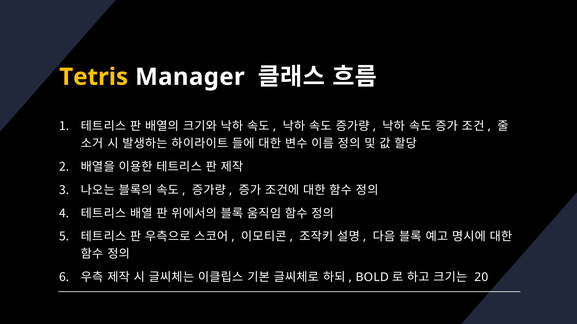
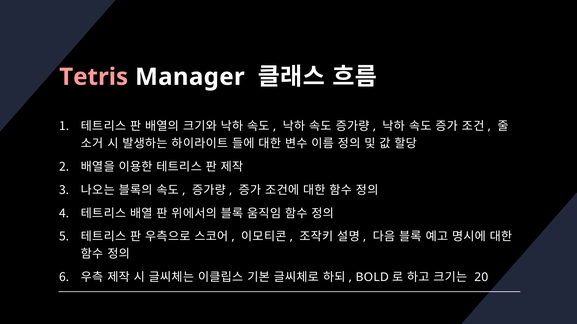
Tetris colour: yellow -> pink
